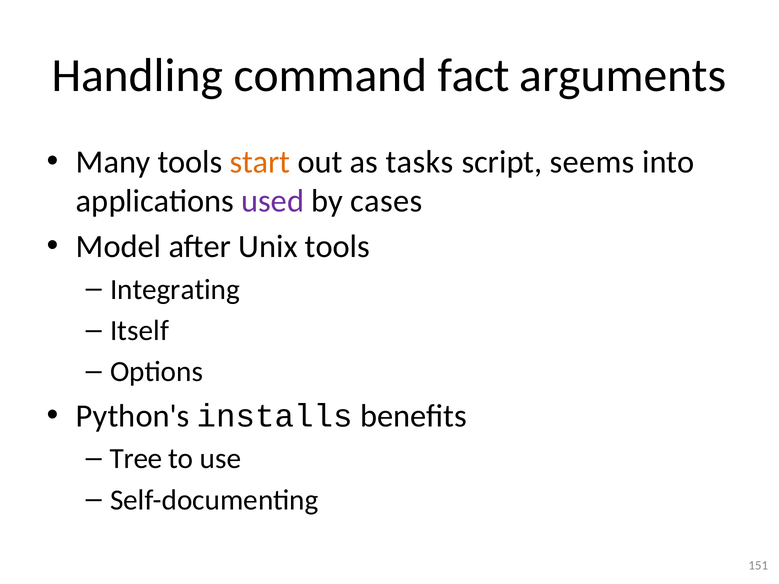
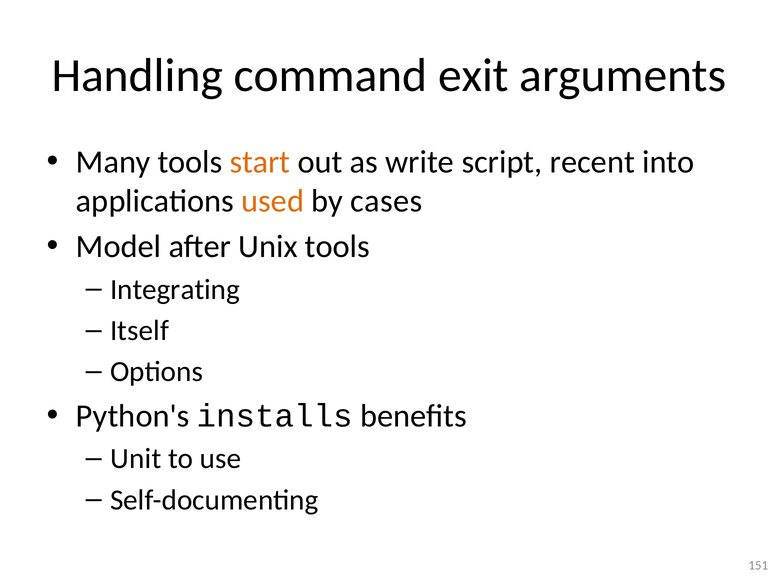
fact: fact -> exit
tasks: tasks -> write
seems: seems -> recent
used colour: purple -> orange
Tree: Tree -> Unit
